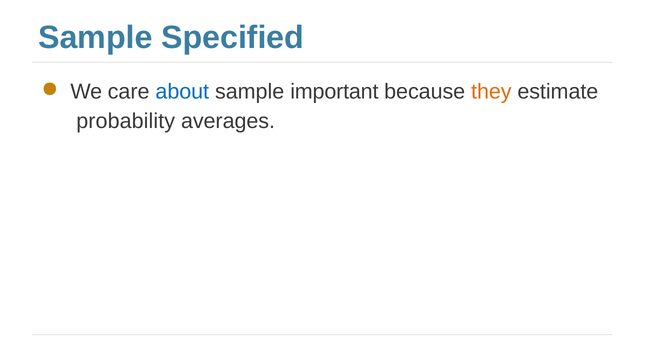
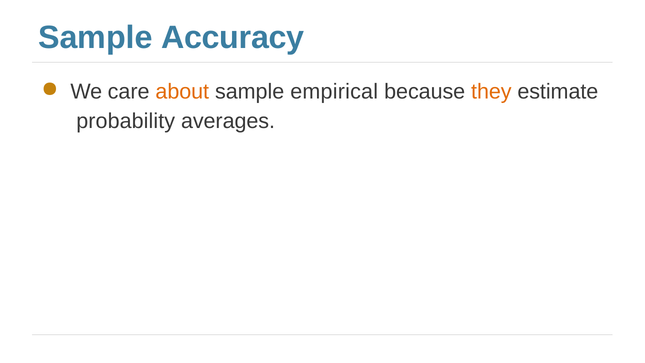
Specified: Specified -> Accuracy
about colour: blue -> orange
important: important -> empirical
